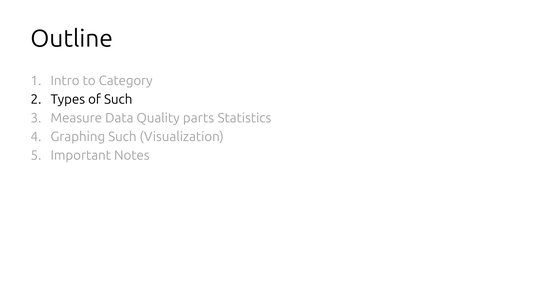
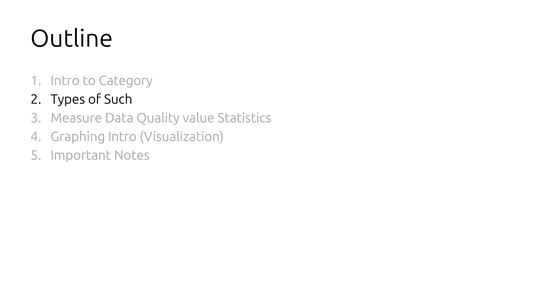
parts: parts -> value
Graphing Such: Such -> Intro
